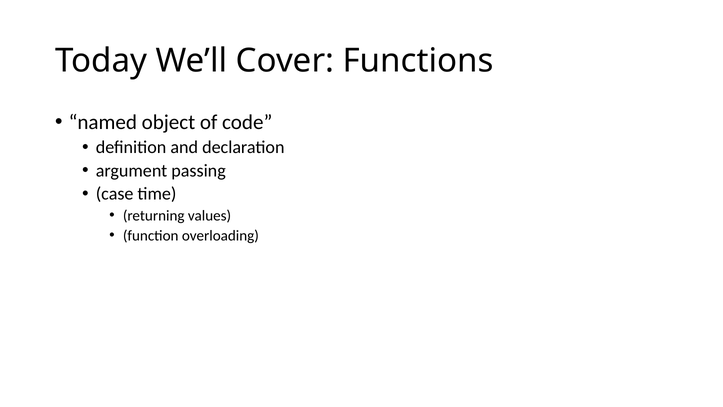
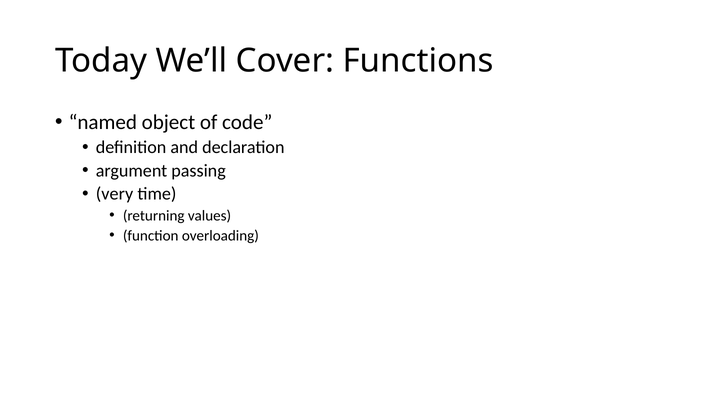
case: case -> very
